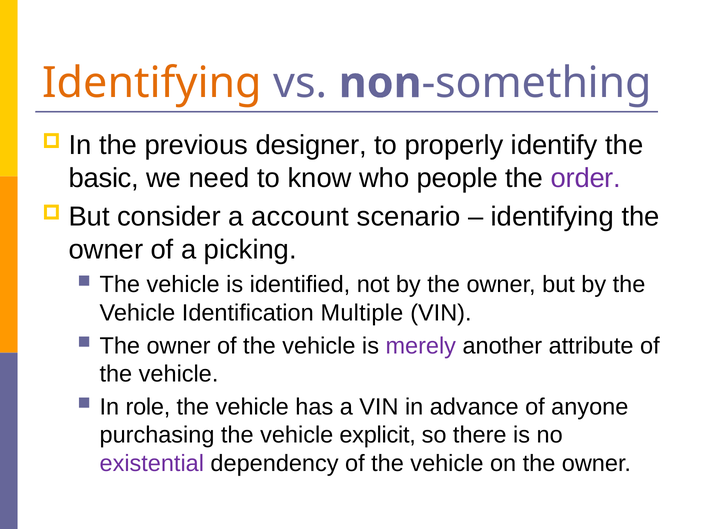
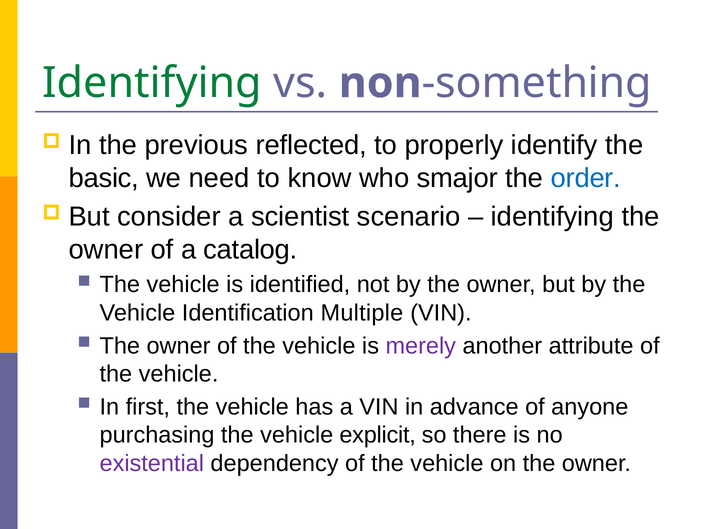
Identifying at (152, 83) colour: orange -> green
designer: designer -> reflected
people: people -> smajor
order colour: purple -> blue
account: account -> scientist
picking: picking -> catalog
role: role -> first
